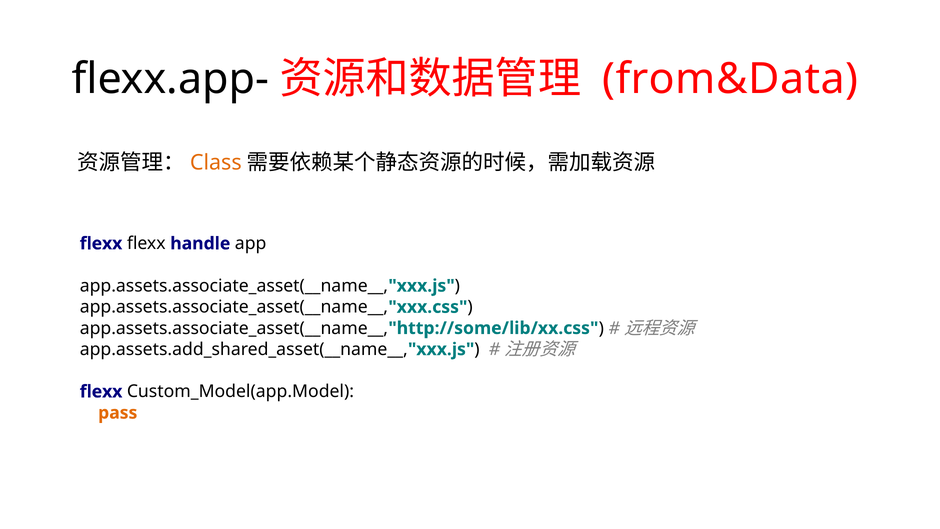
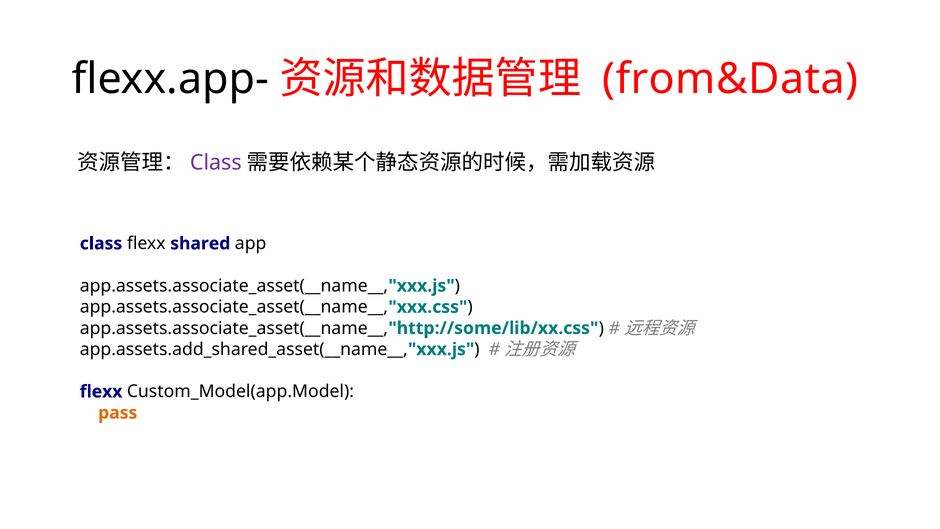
Class at (216, 163) colour: orange -> purple
flexx at (101, 243): flexx -> class
handle: handle -> shared
